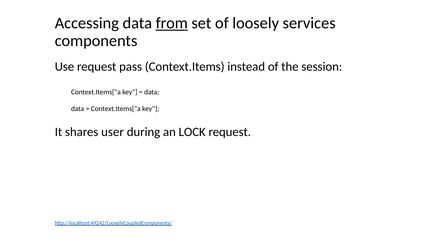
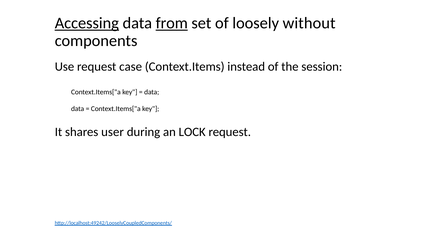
Accessing underline: none -> present
services: services -> without
pass: pass -> case
